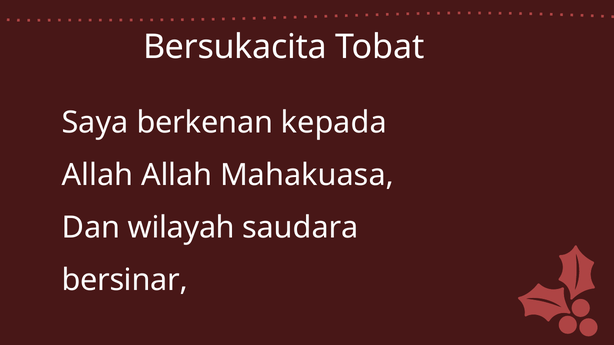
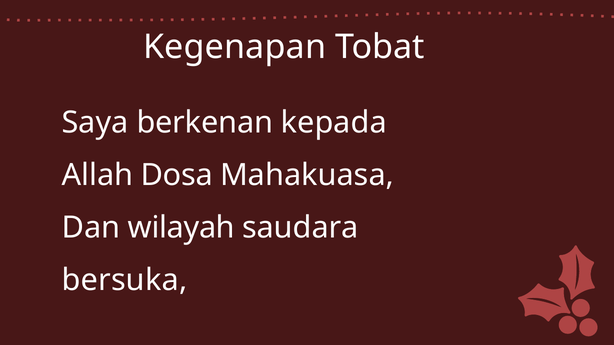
Bersukacita: Bersukacita -> Kegenapan
Allah Allah: Allah -> Dosa
bersinar: bersinar -> bersuka
